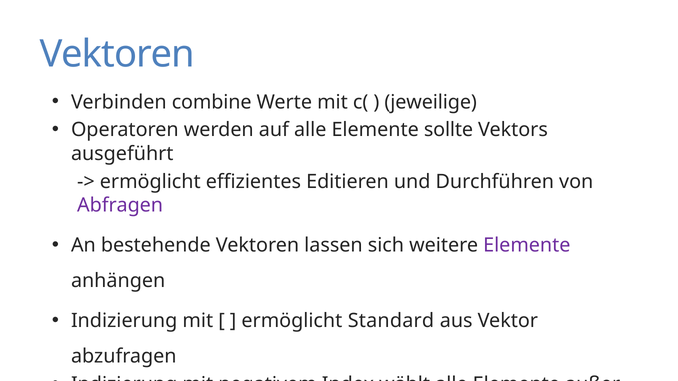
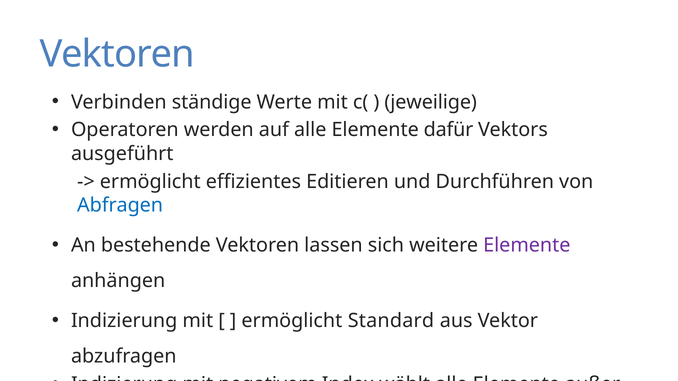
combine: combine -> ständige
sollte: sollte -> dafür
Abfragen colour: purple -> blue
